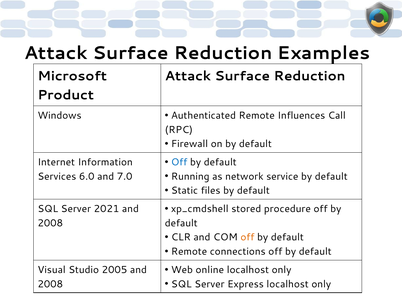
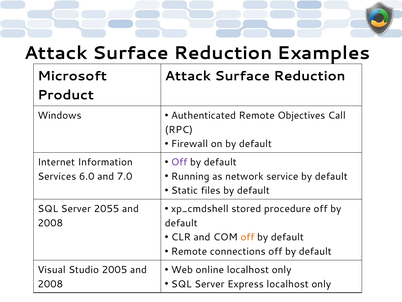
Influences: Influences -> Objectives
Off at (179, 162) colour: blue -> purple
2021: 2021 -> 2055
